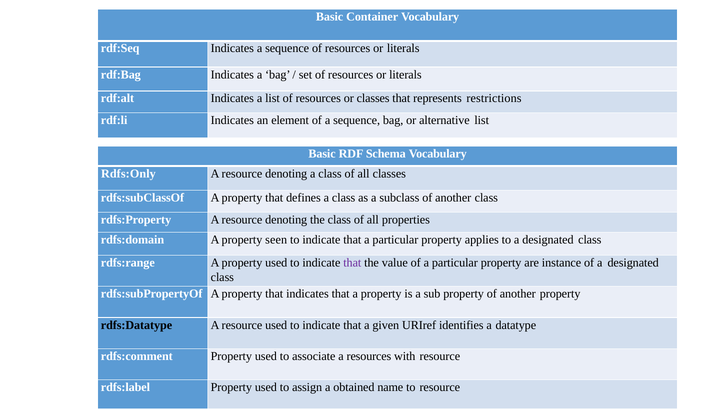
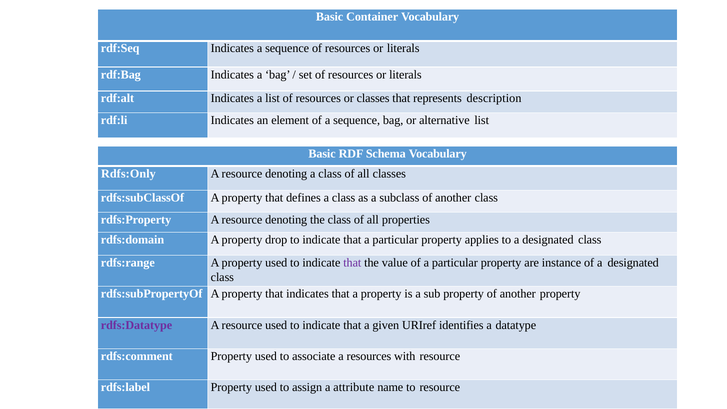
restrictions: restrictions -> description
seen: seen -> drop
rdfs:Datatype colour: black -> purple
obtained: obtained -> attribute
